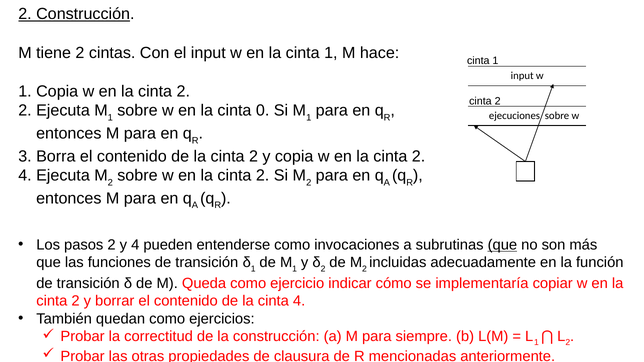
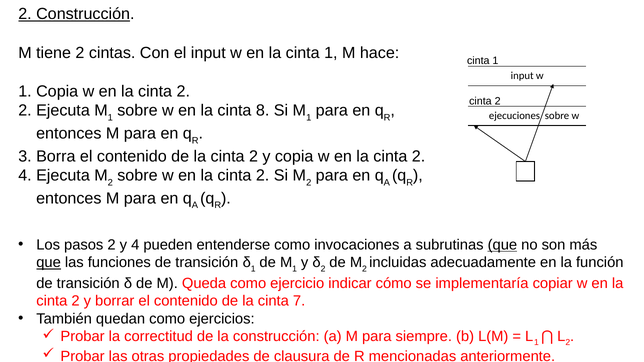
0: 0 -> 8
que at (49, 263) underline: none -> present
cinta 4: 4 -> 7
